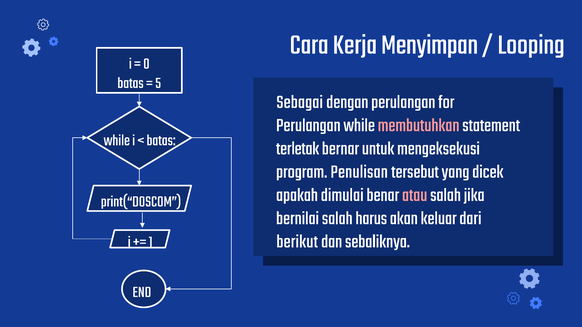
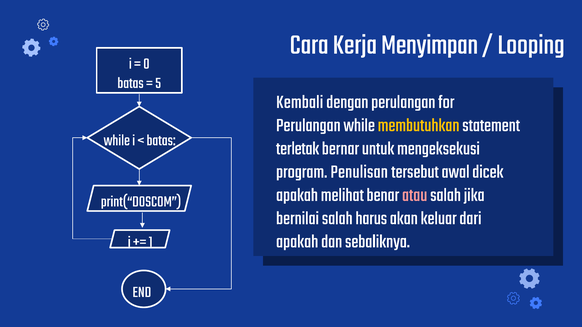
Sebagai: Sebagai -> Kembali
membutuhkan colour: pink -> yellow
yang: yang -> awal
dimulai: dimulai -> melihat
berikut at (297, 241): berikut -> apakah
